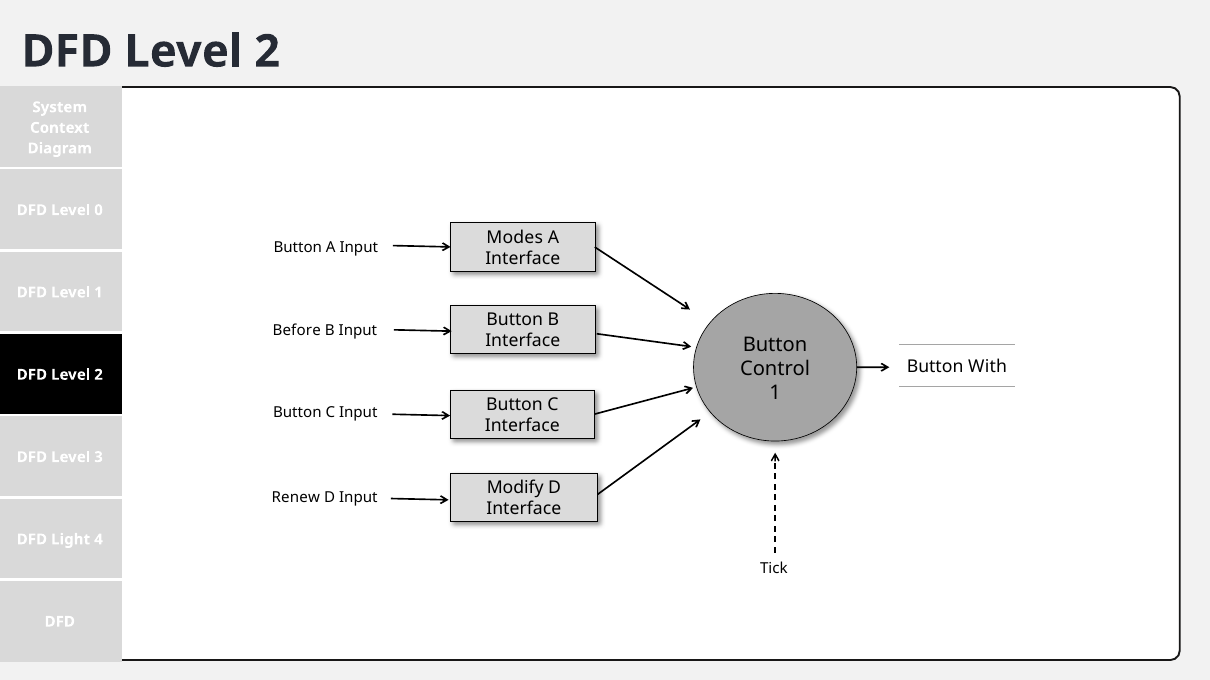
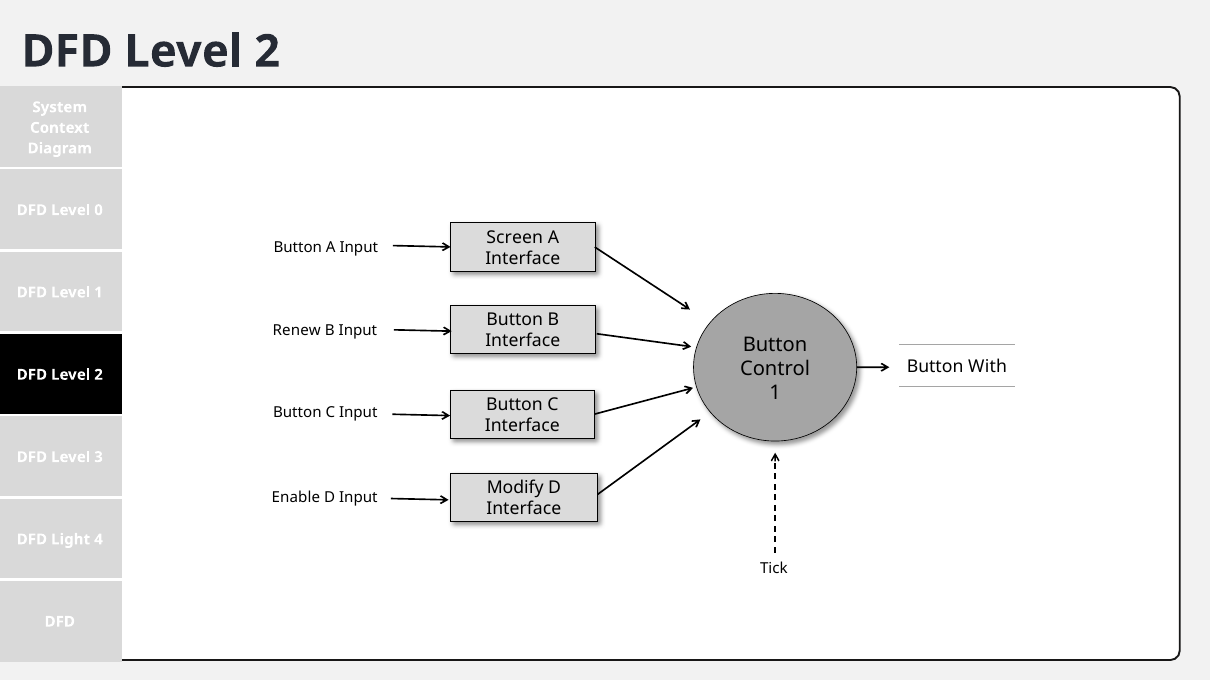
Modes: Modes -> Screen
Before: Before -> Renew
Renew: Renew -> Enable
